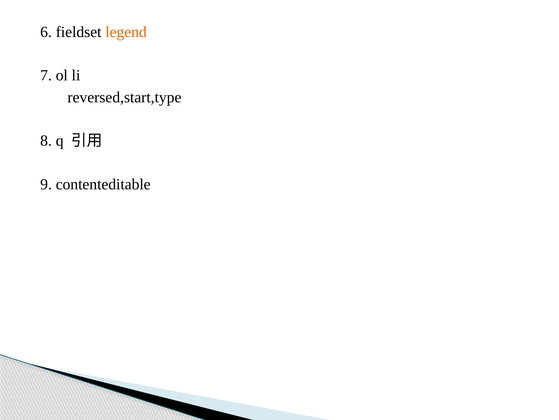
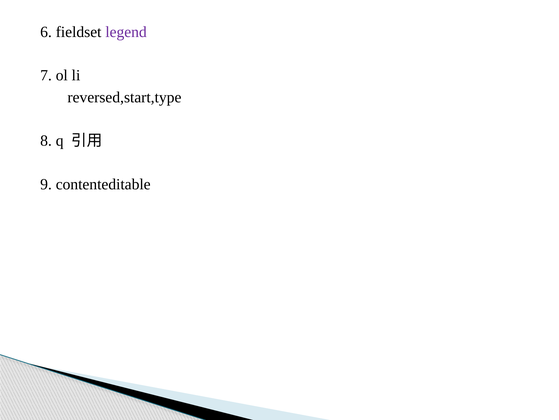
legend colour: orange -> purple
